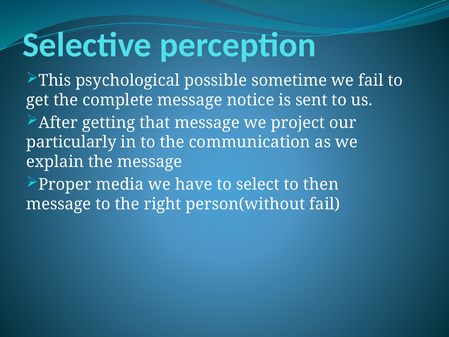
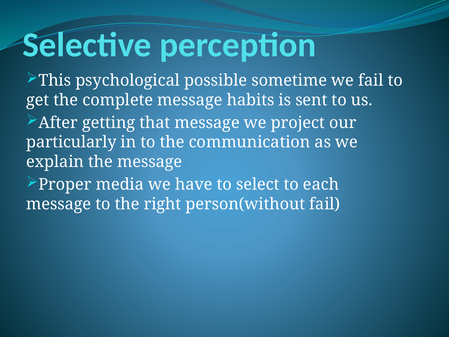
notice: notice -> habits
then: then -> each
